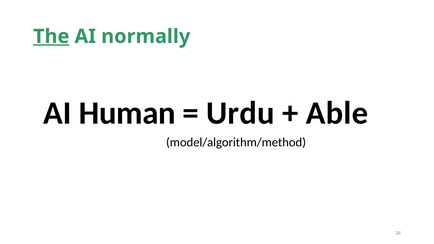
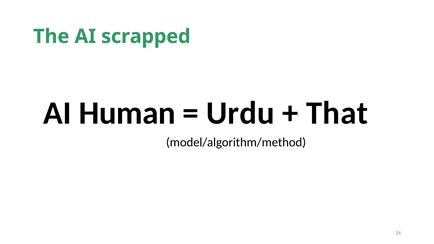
The underline: present -> none
normally: normally -> scrapped
Able: Able -> That
